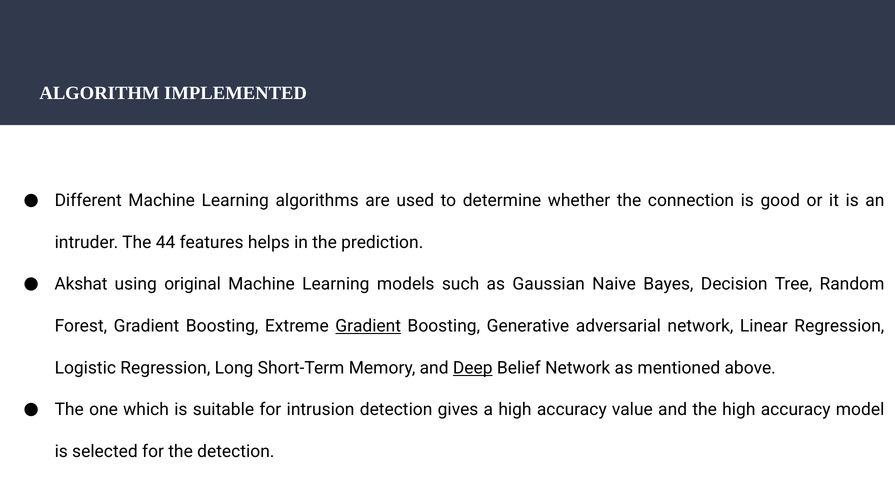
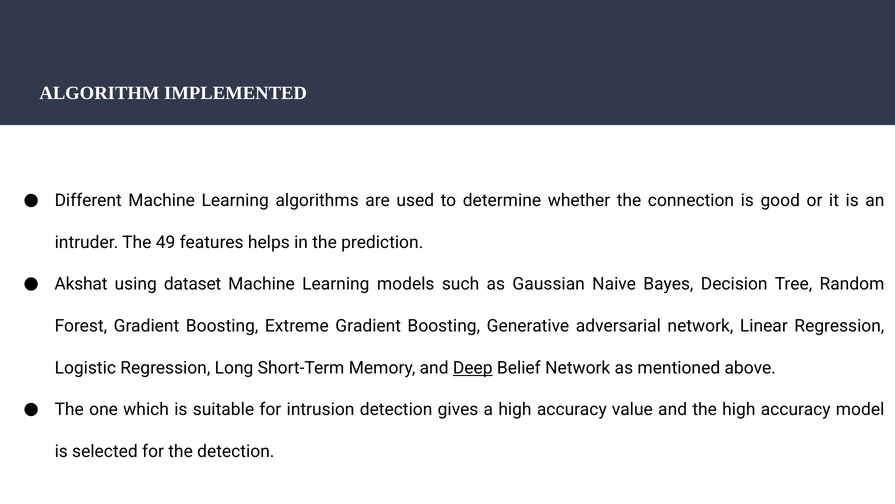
44: 44 -> 49
original: original -> dataset
Gradient at (368, 326) underline: present -> none
